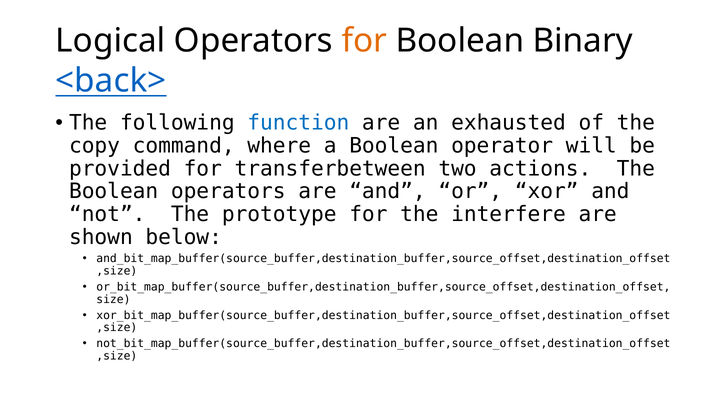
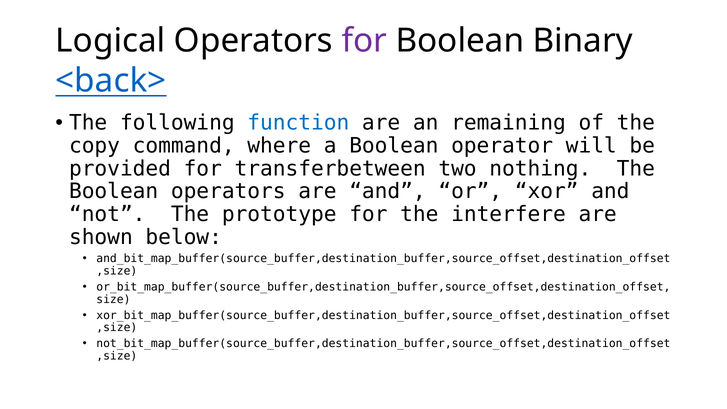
for at (364, 41) colour: orange -> purple
exhausted: exhausted -> remaining
actions: actions -> nothing
